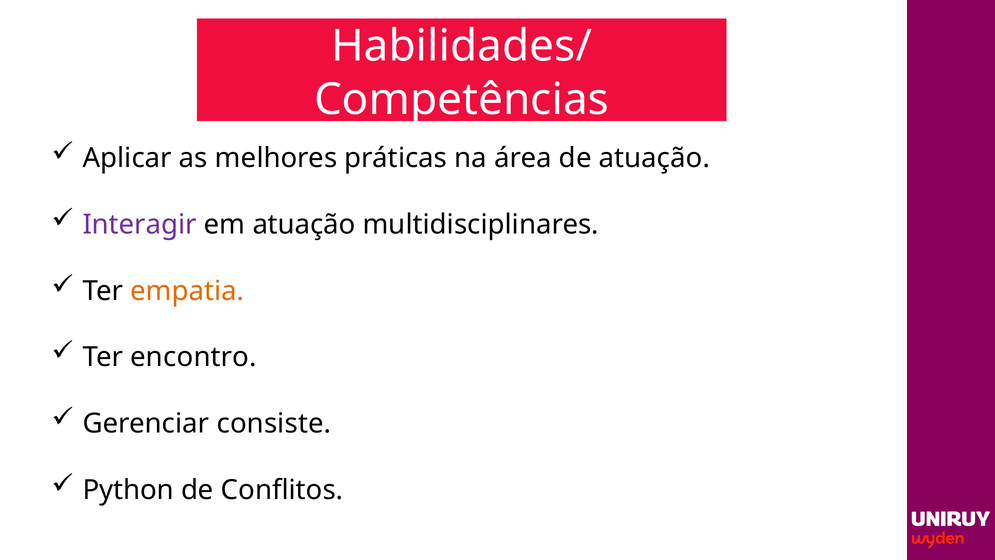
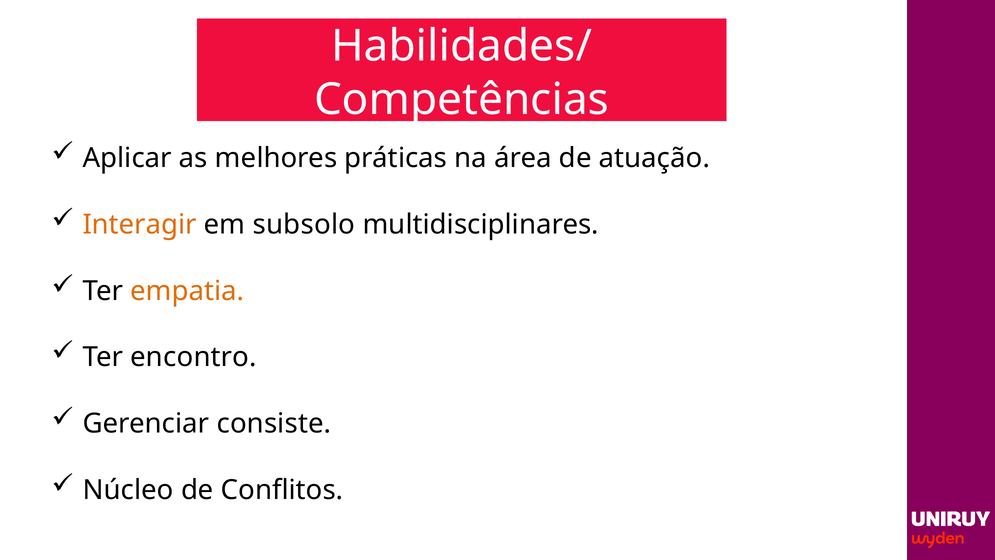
Interagir colour: purple -> orange
em atuação: atuação -> subsolo
Python: Python -> Núcleo
